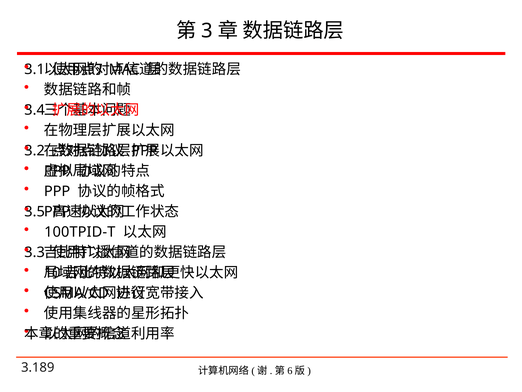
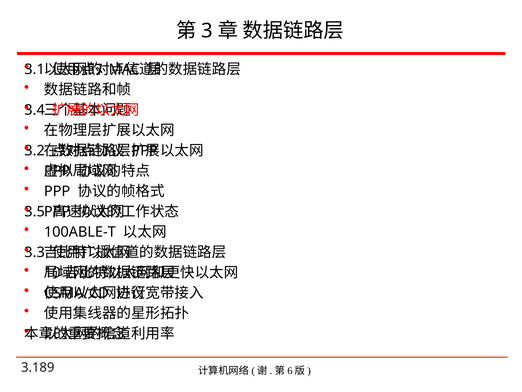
100TPID-T: 100TPID-T -> 100ABLE-T
